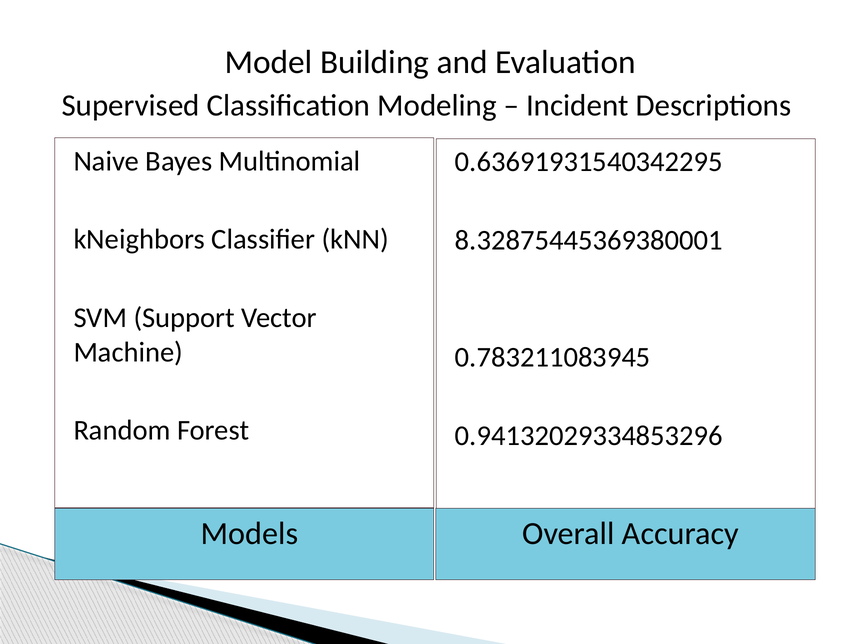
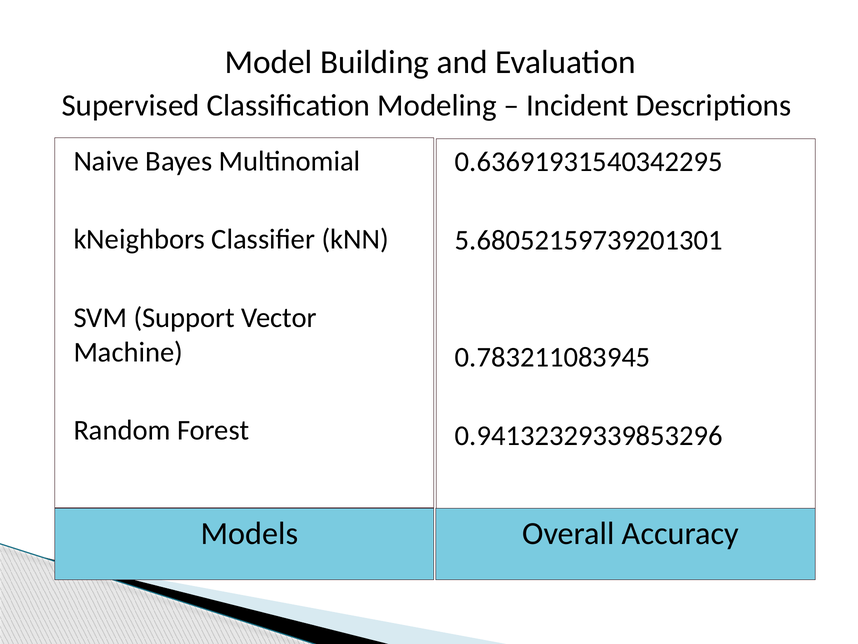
8.32875445369380001: 8.32875445369380001 -> 5.68052159739201301
0.94132029334853296: 0.94132029334853296 -> 0.94132329339853296
